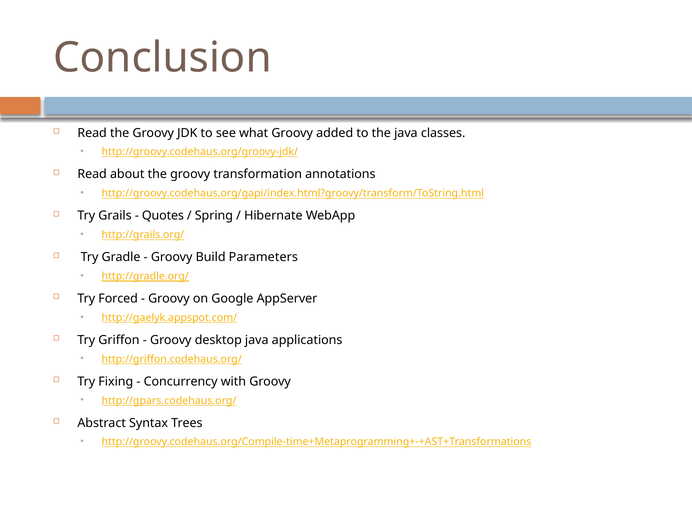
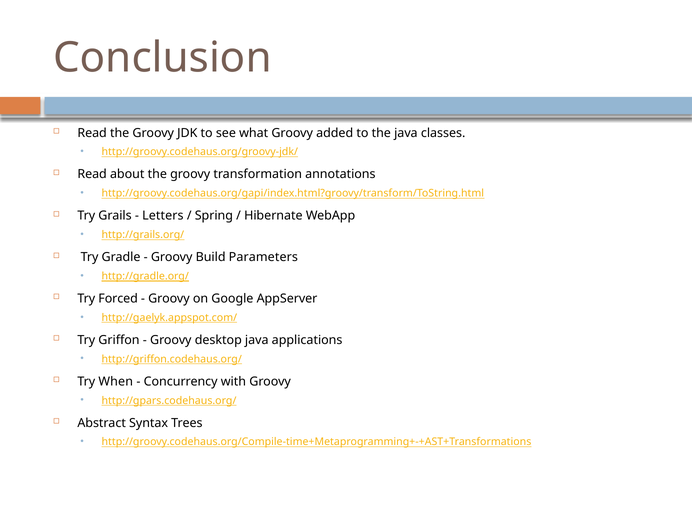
Quotes: Quotes -> Letters
Fixing: Fixing -> When
